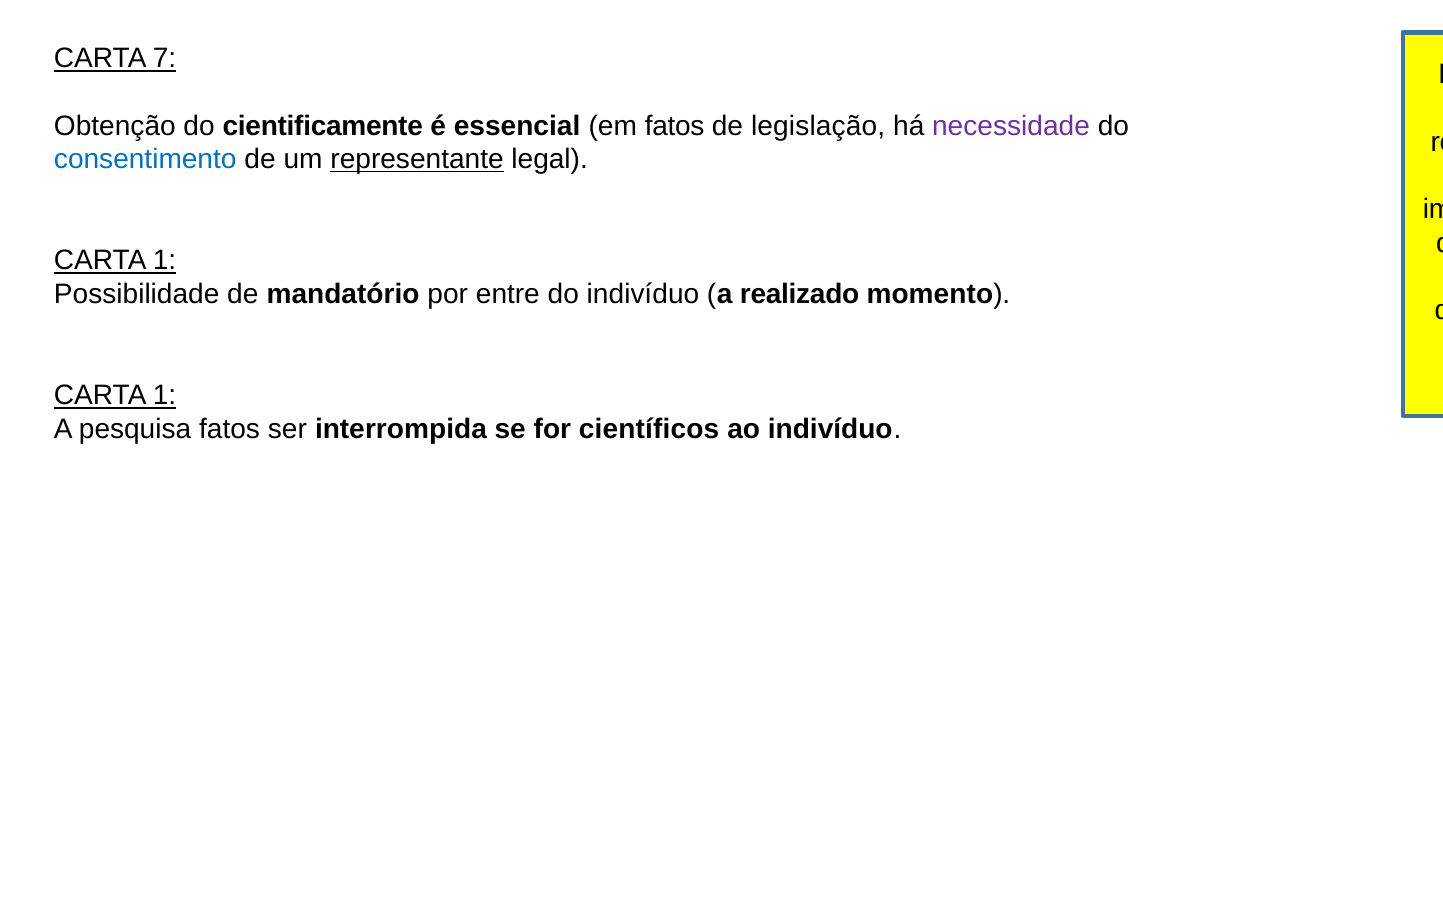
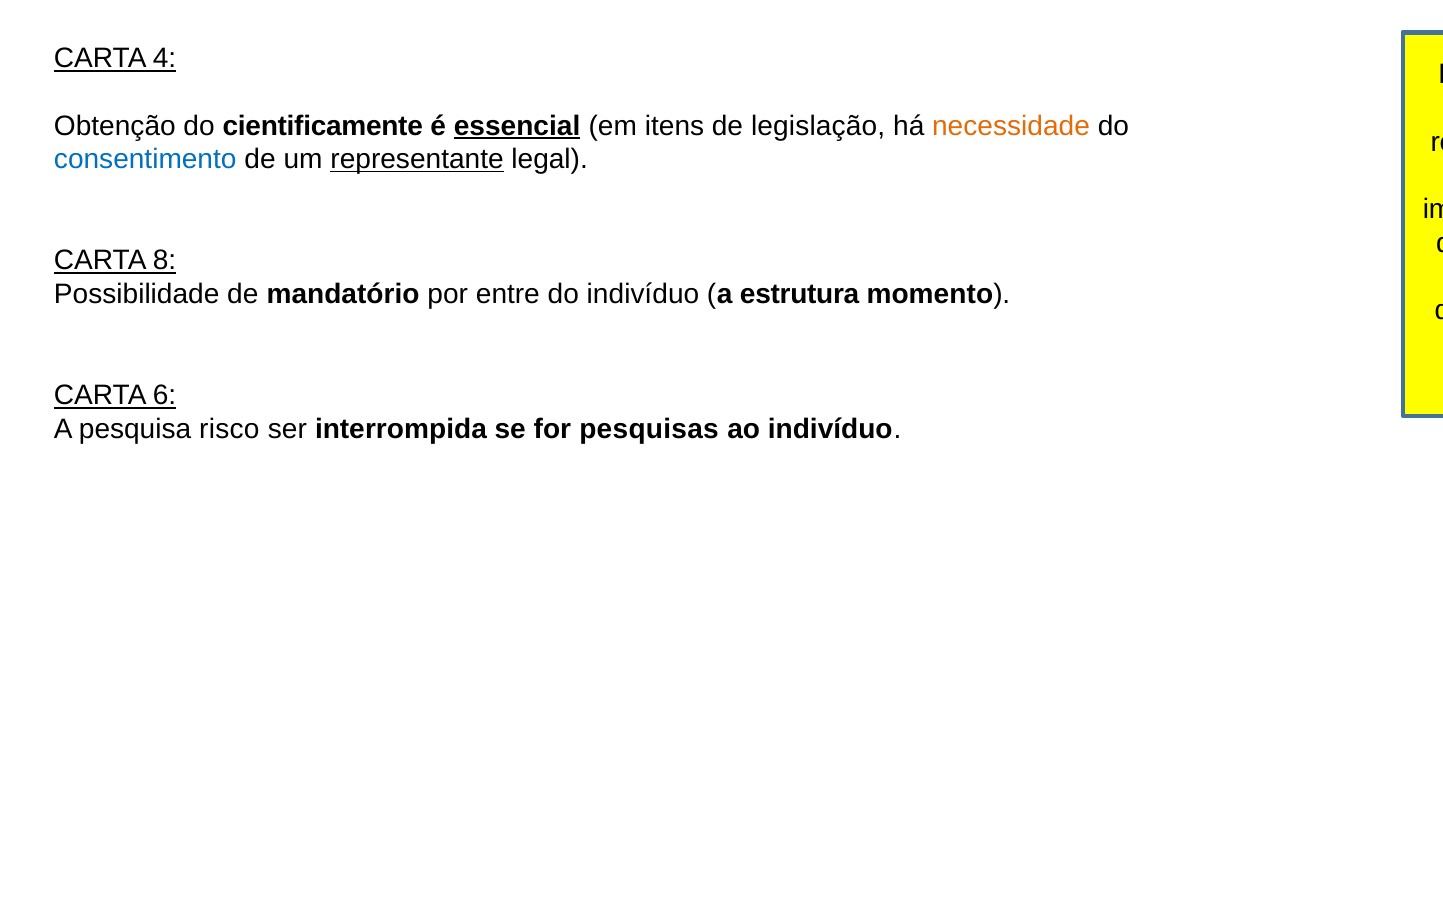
7: 7 -> 4
essencial underline: none -> present
em fatos: fatos -> itens
necessidade colour: purple -> orange
1 at (165, 261): 1 -> 8
realizado: realizado -> estrutura
1 at (165, 395): 1 -> 6
pesquisa fatos: fatos -> risco
científicos: científicos -> pesquisas
